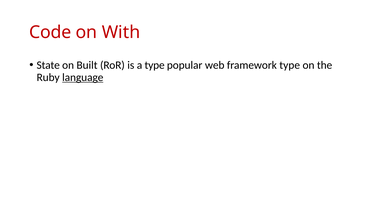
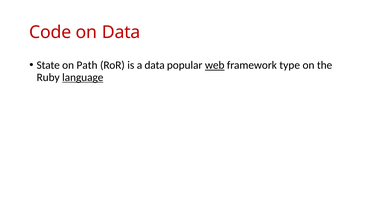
on With: With -> Data
Built: Built -> Path
a type: type -> data
web underline: none -> present
